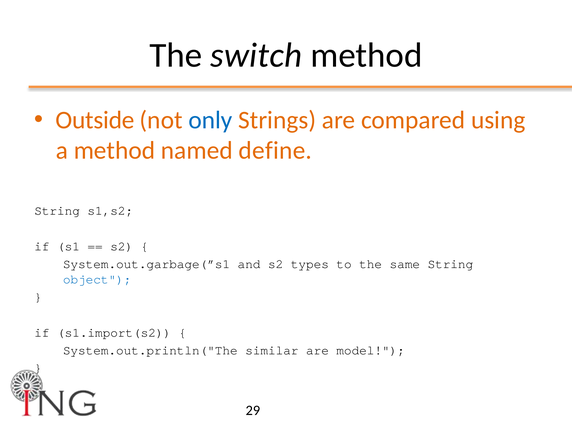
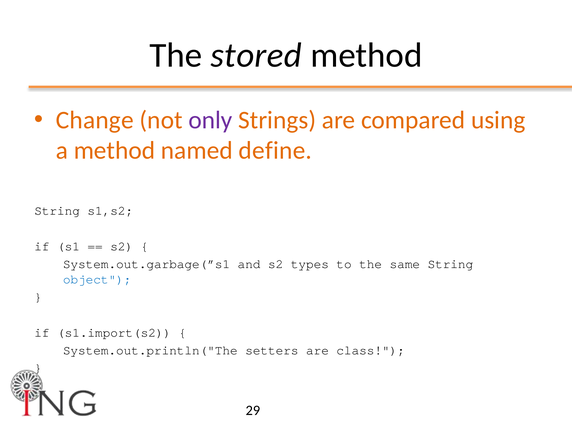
switch: switch -> stored
Outside: Outside -> Change
only colour: blue -> purple
similar: similar -> setters
model: model -> class
